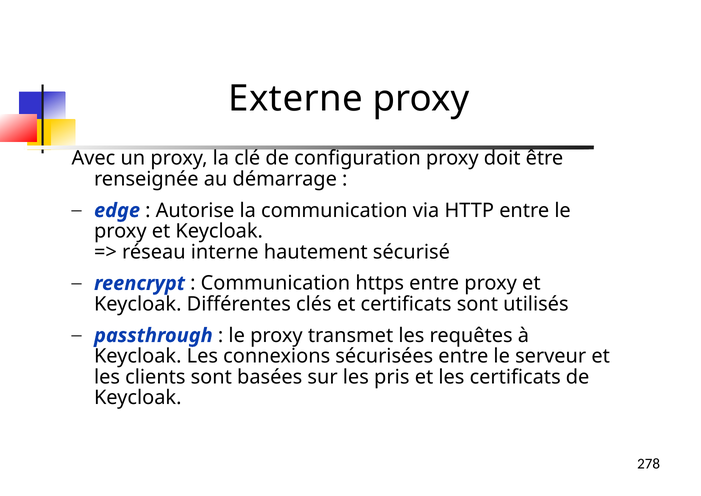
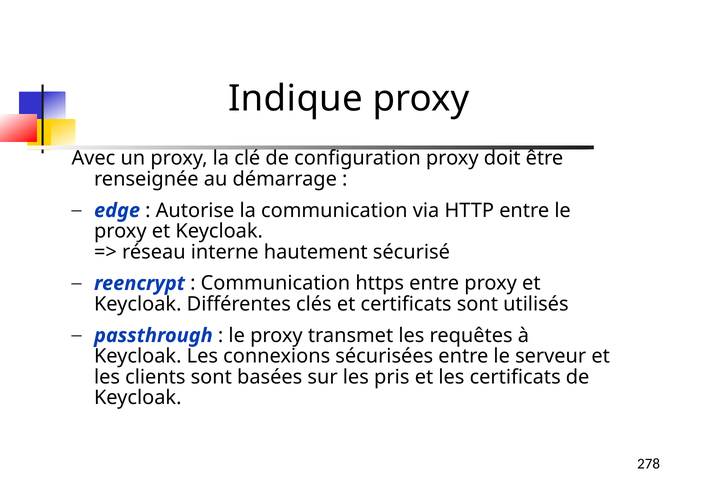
Externe: Externe -> Indique
